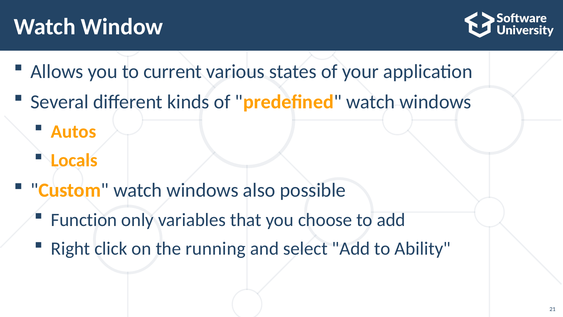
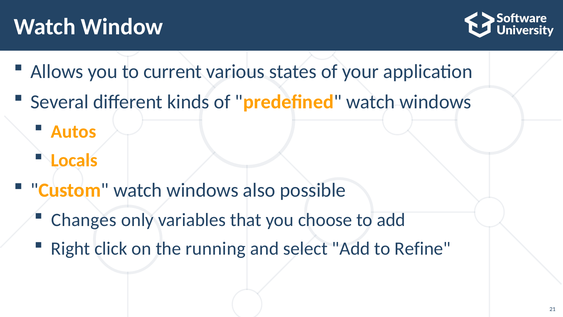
Function: Function -> Changes
Ability: Ability -> Refine
